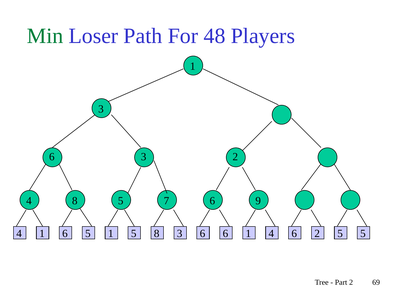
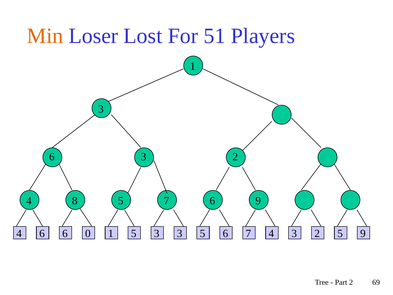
Min colour: green -> orange
Path: Path -> Lost
48: 48 -> 51
1 at (42, 233): 1 -> 6
6 5: 5 -> 0
1 5 8: 8 -> 3
6 at (202, 233): 6 -> 5
6 1: 1 -> 7
6 at (294, 233): 6 -> 3
5 5: 5 -> 9
